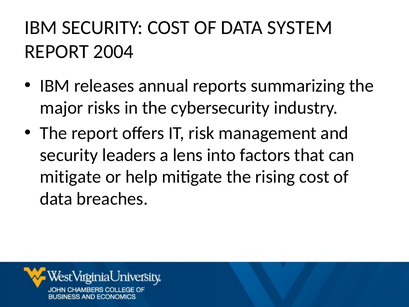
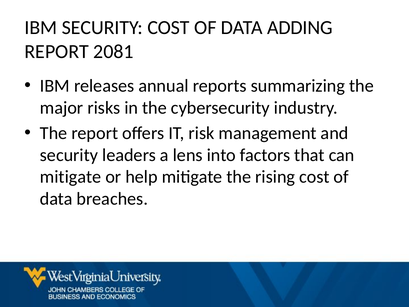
SYSTEM: SYSTEM -> ADDING
2004: 2004 -> 2081
